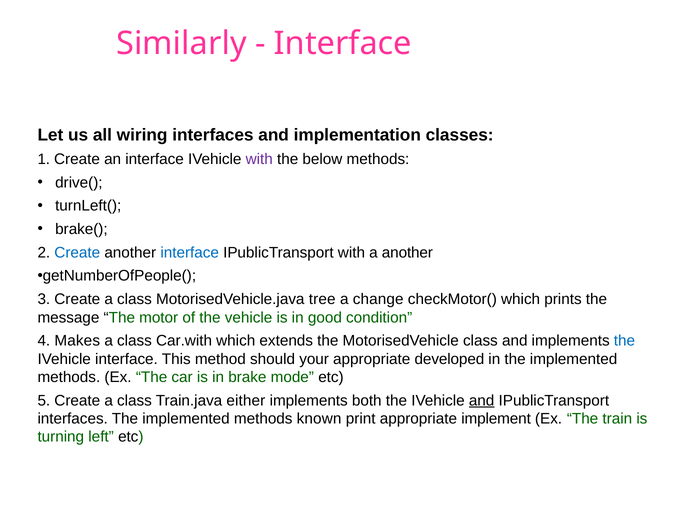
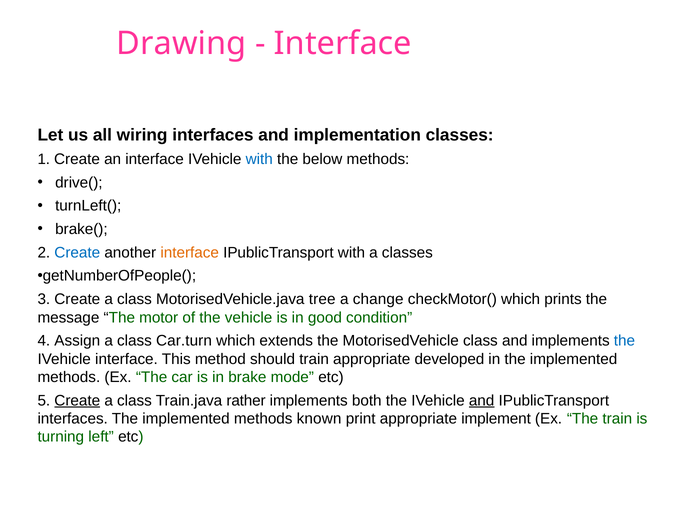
Similarly: Similarly -> Drawing
with at (259, 159) colour: purple -> blue
interface at (190, 252) colour: blue -> orange
a another: another -> classes
Makes: Makes -> Assign
Car.with: Car.with -> Car.turn
should your: your -> train
Create at (77, 400) underline: none -> present
either: either -> rather
